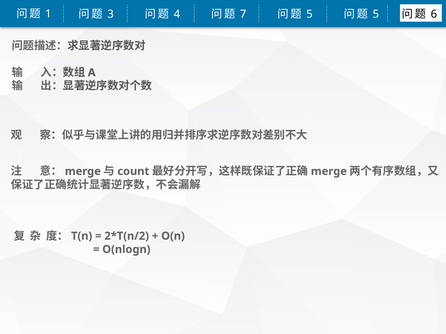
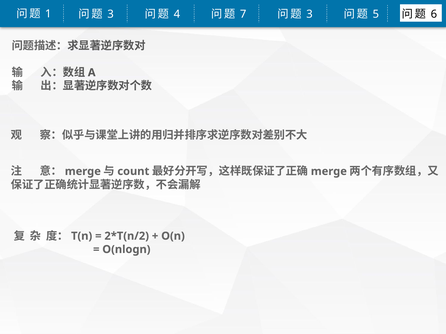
5 at (309, 14): 5 -> 3
